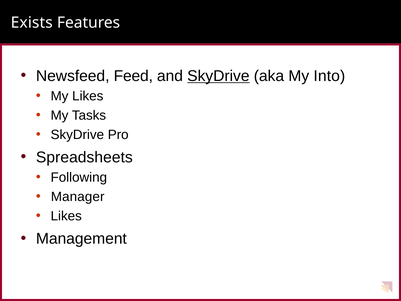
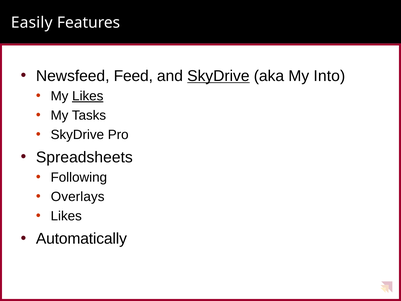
Exists: Exists -> Easily
Likes at (88, 96) underline: none -> present
Manager: Manager -> Overlays
Management: Management -> Automatically
